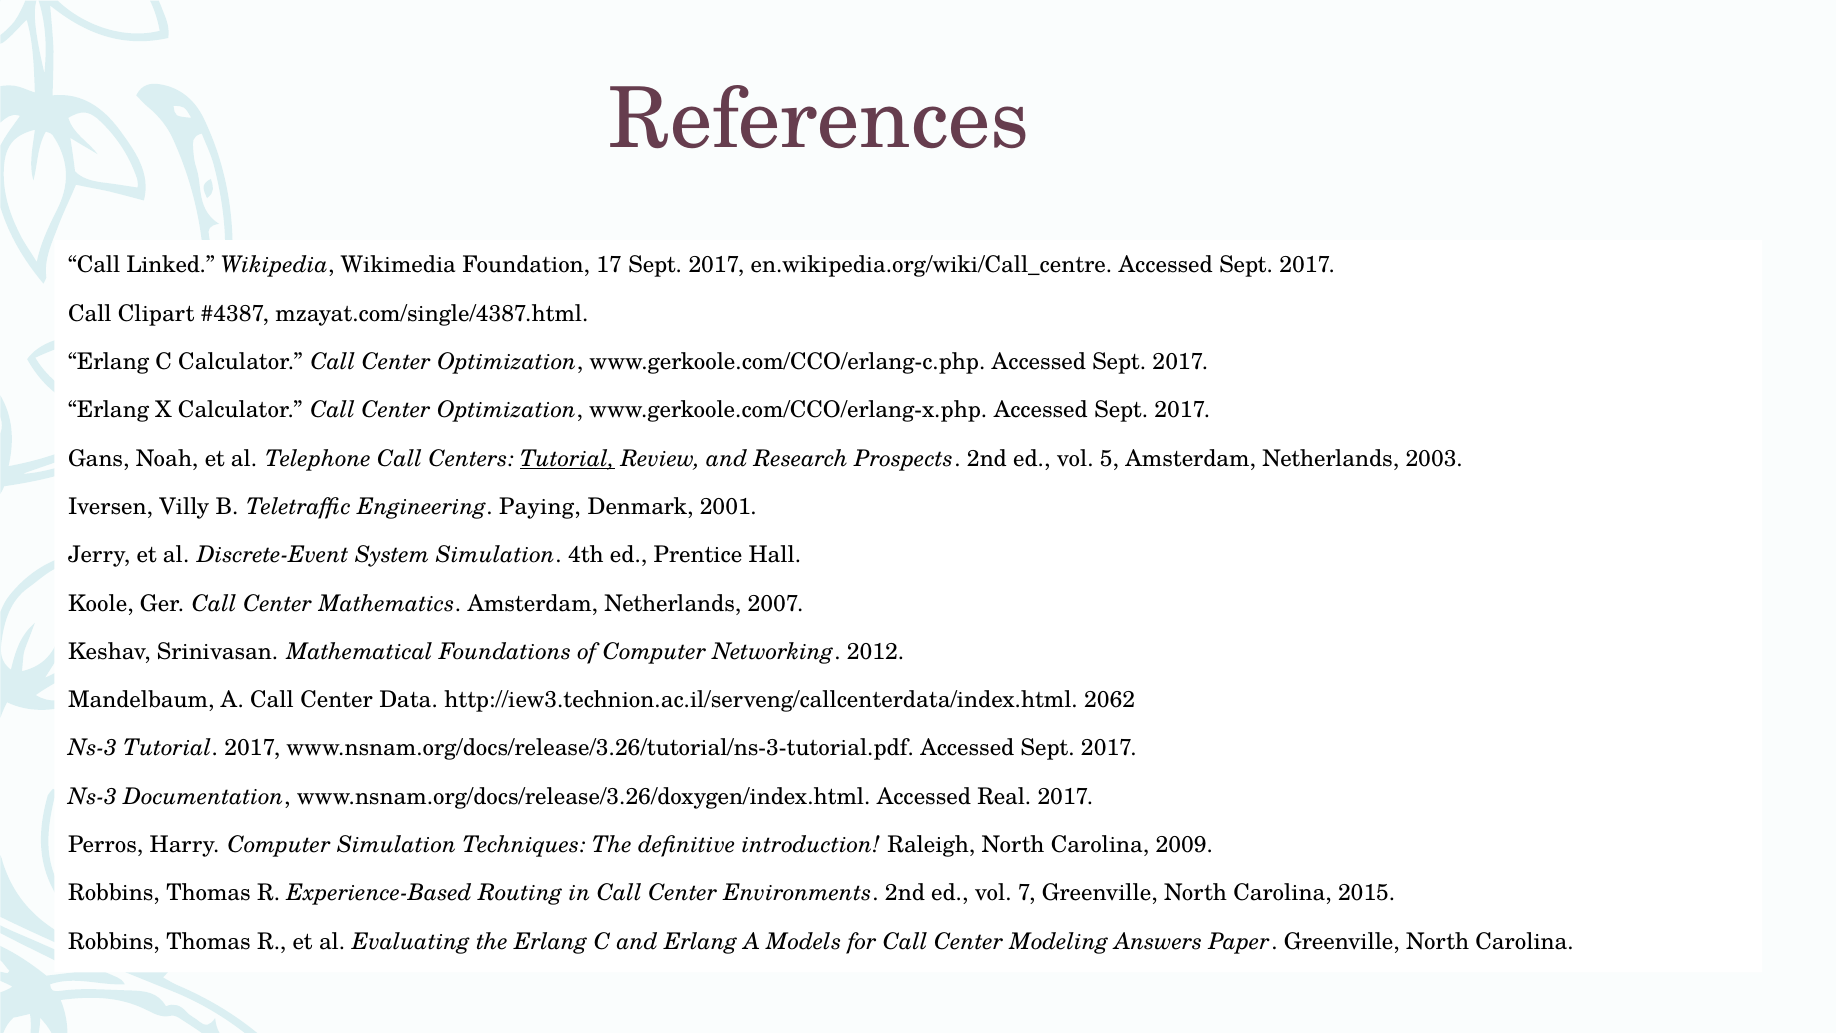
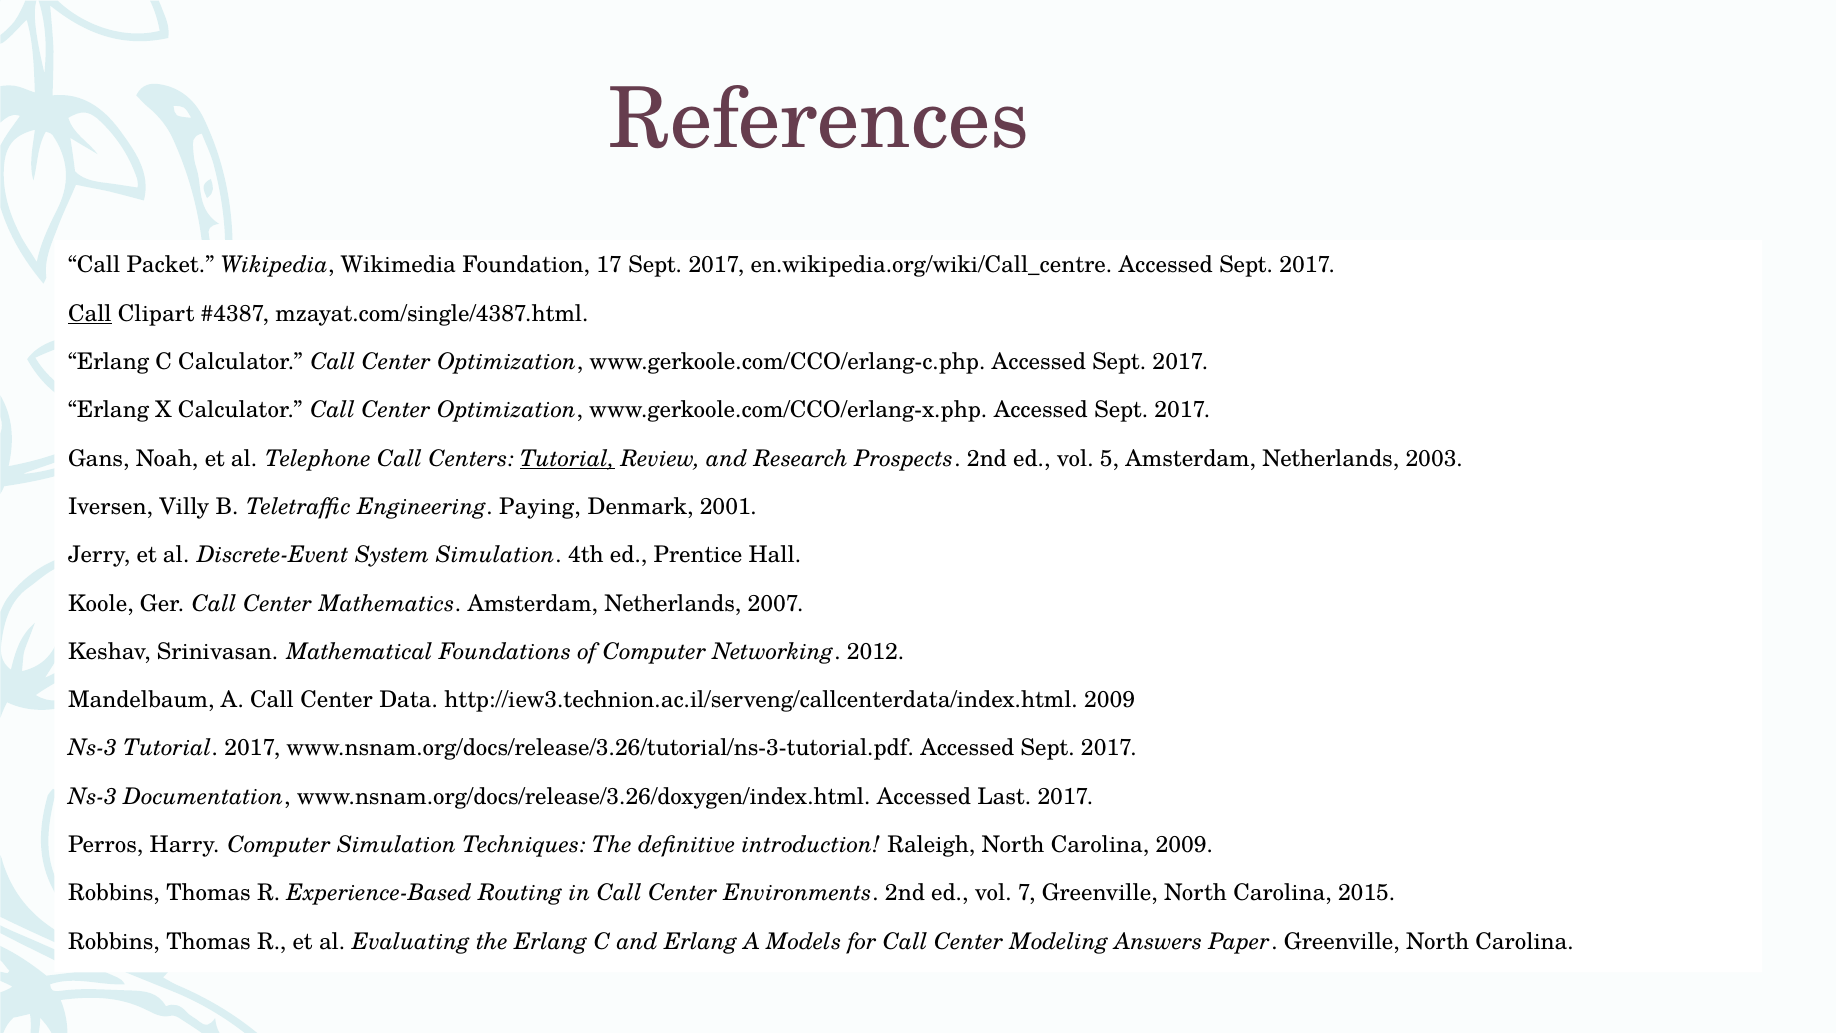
Linked: Linked -> Packet
Call at (90, 313) underline: none -> present
http://iew3.technion.ac.il/serveng/callcenterdata/index.html 2062: 2062 -> 2009
Real: Real -> Last
